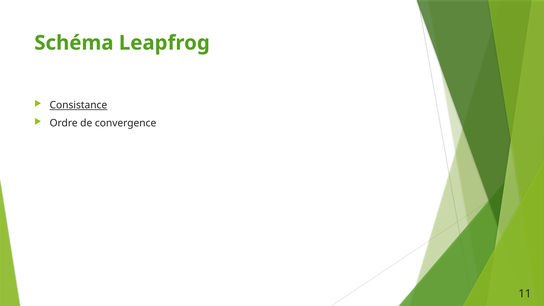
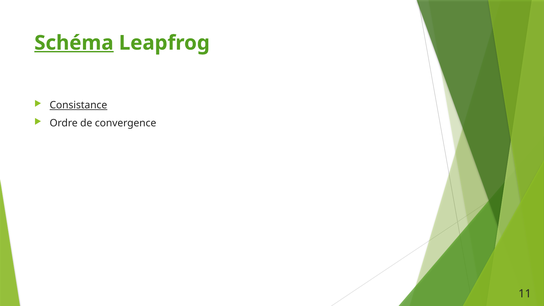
Schéma underline: none -> present
